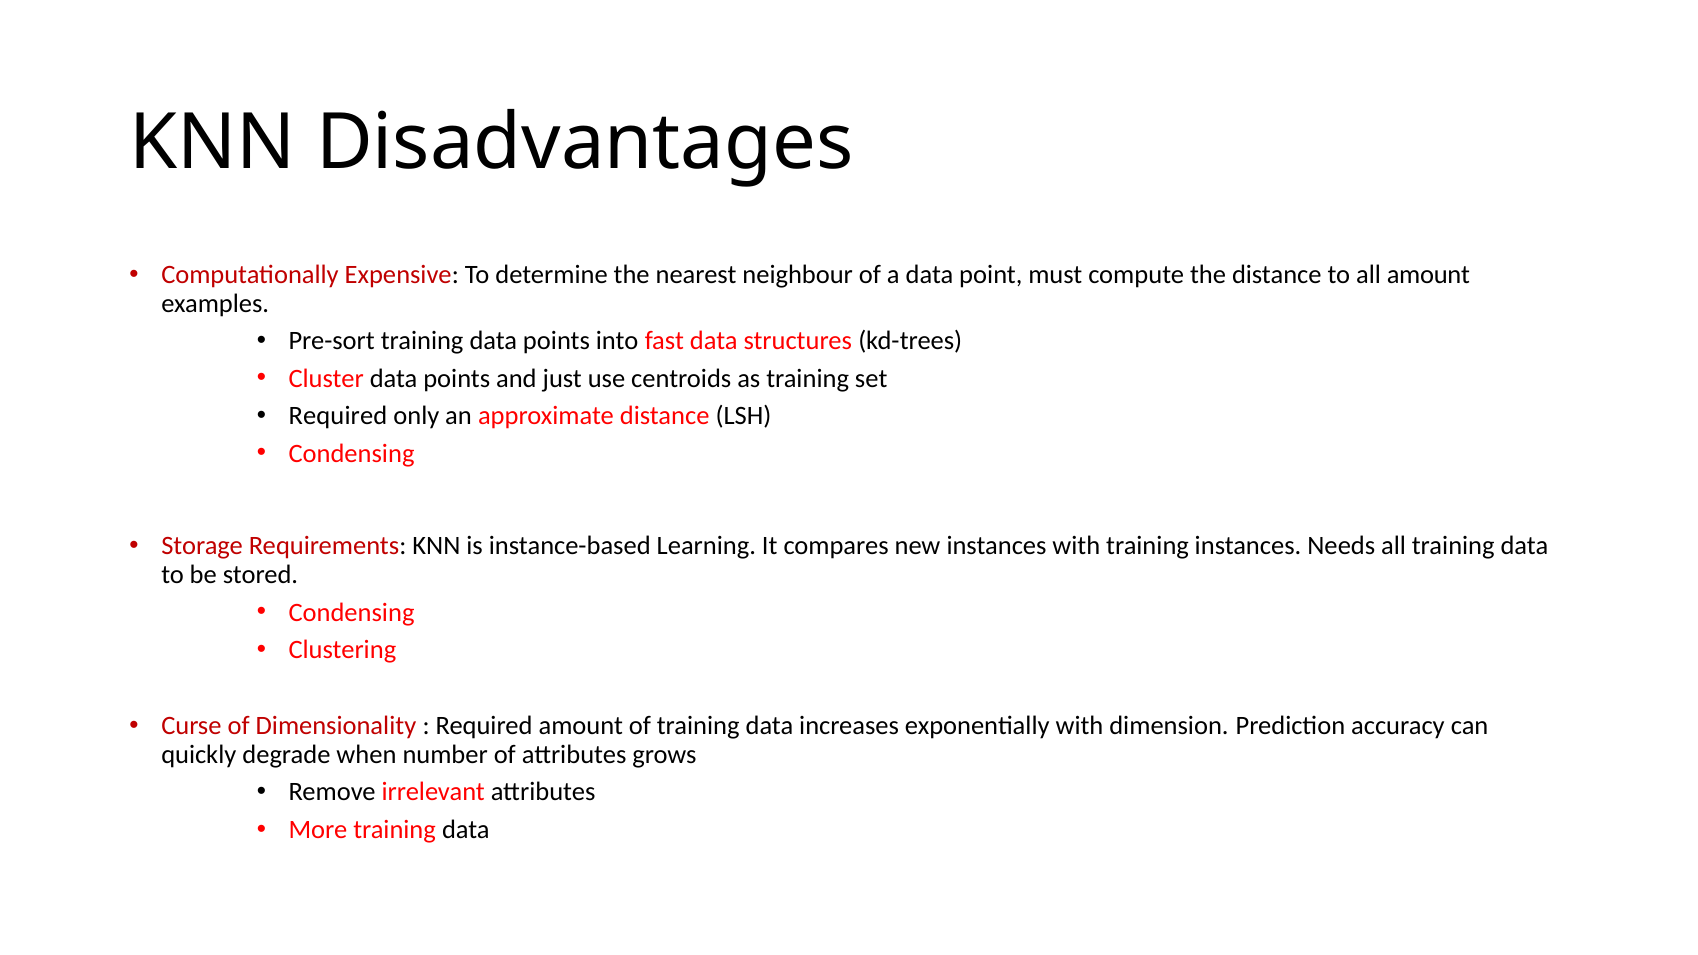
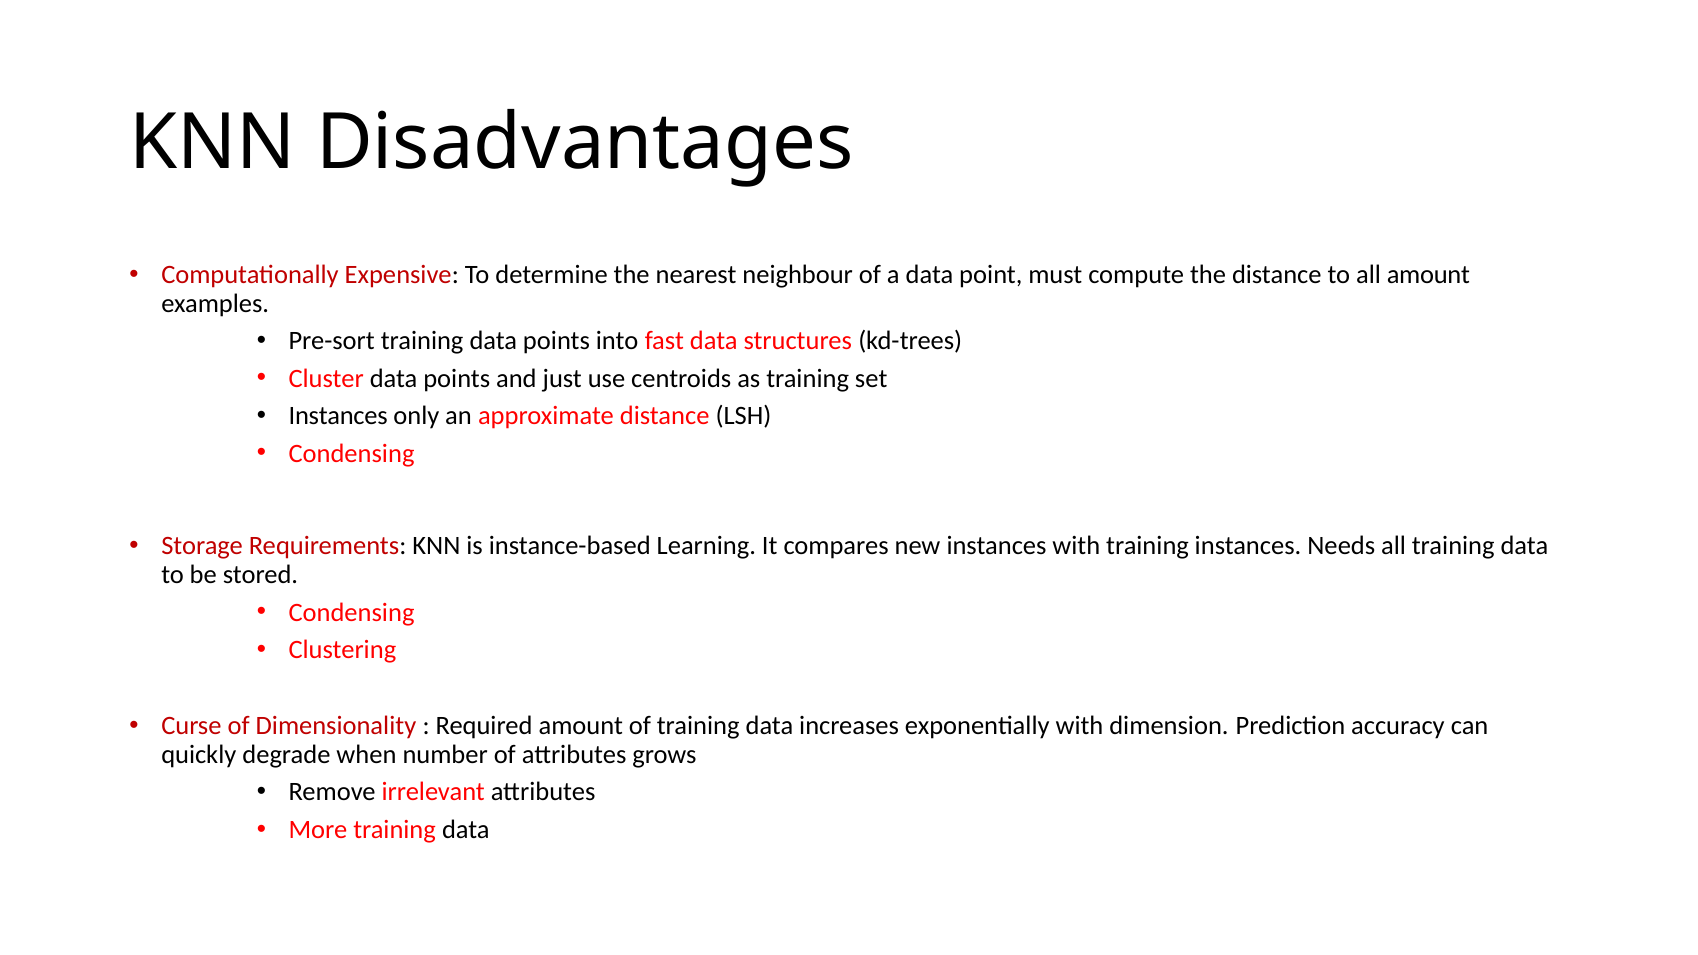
Required at (338, 416): Required -> Instances
